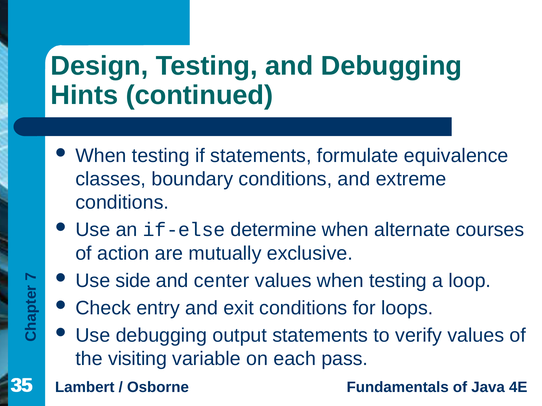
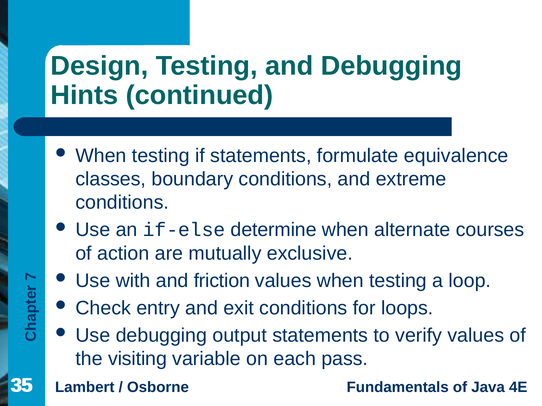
side: side -> with
center: center -> friction
